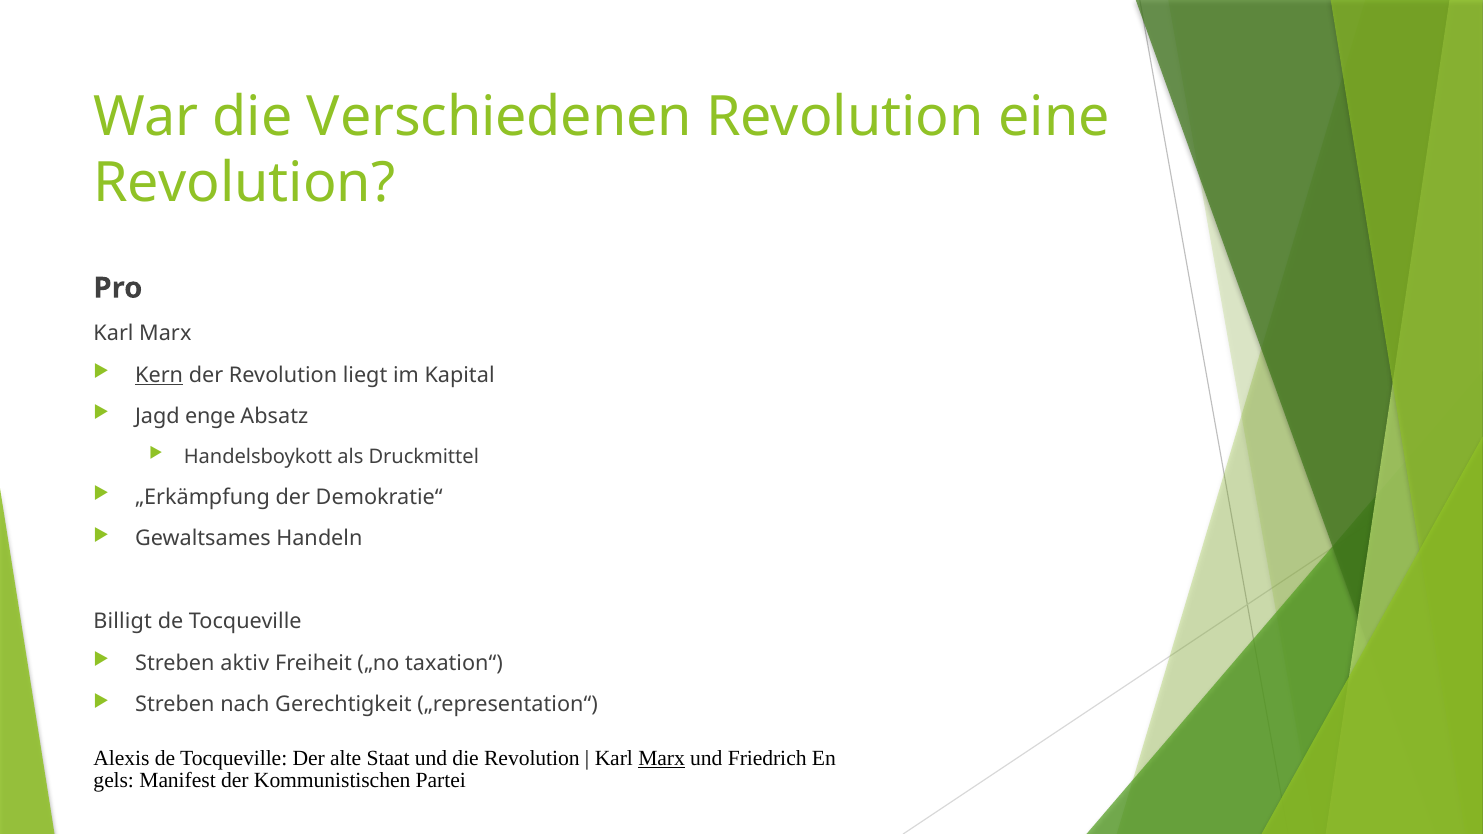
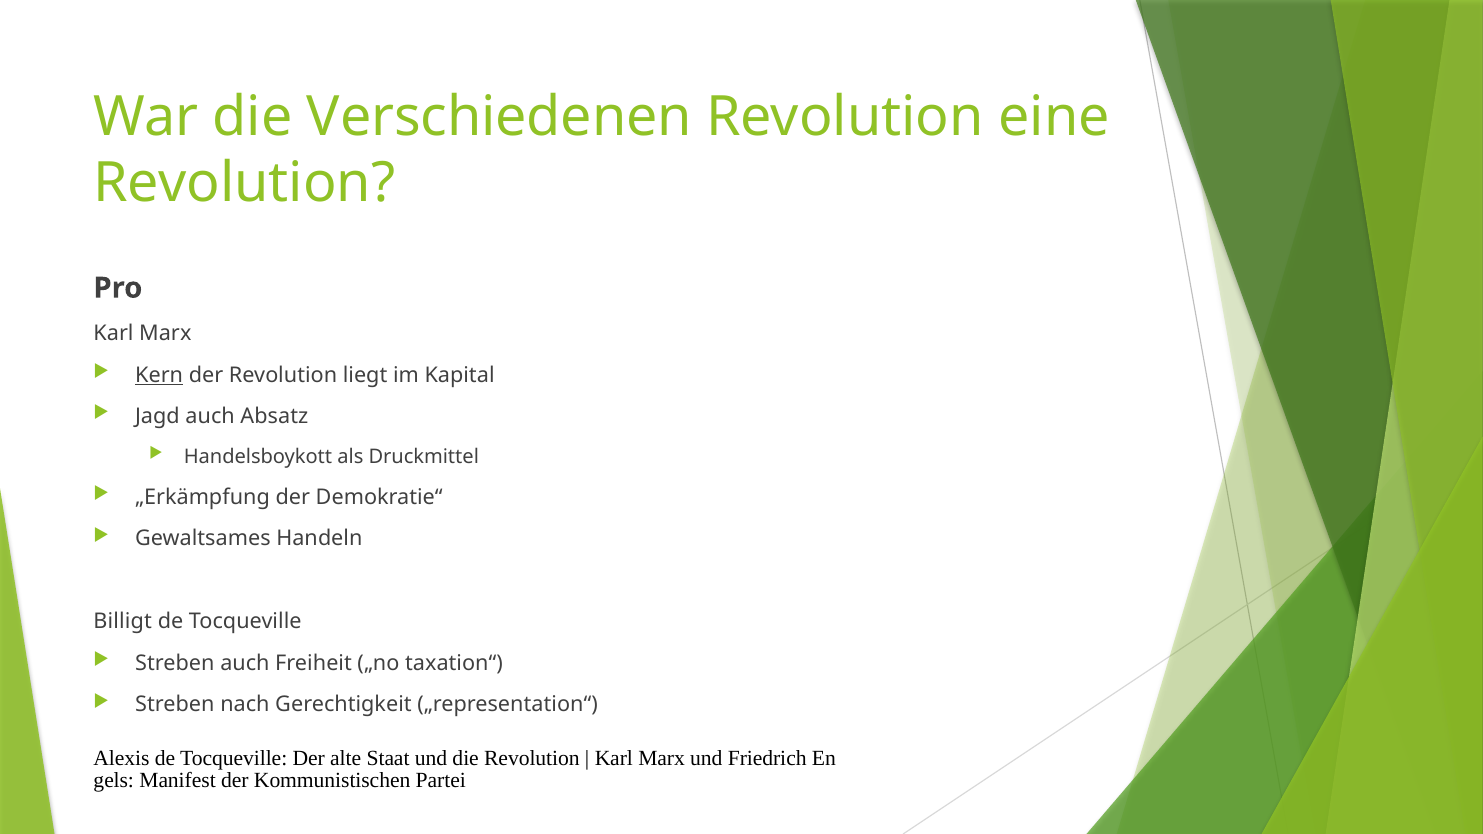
Jagd enge: enge -> auch
Streben aktiv: aktiv -> auch
Marx at (662, 759) underline: present -> none
